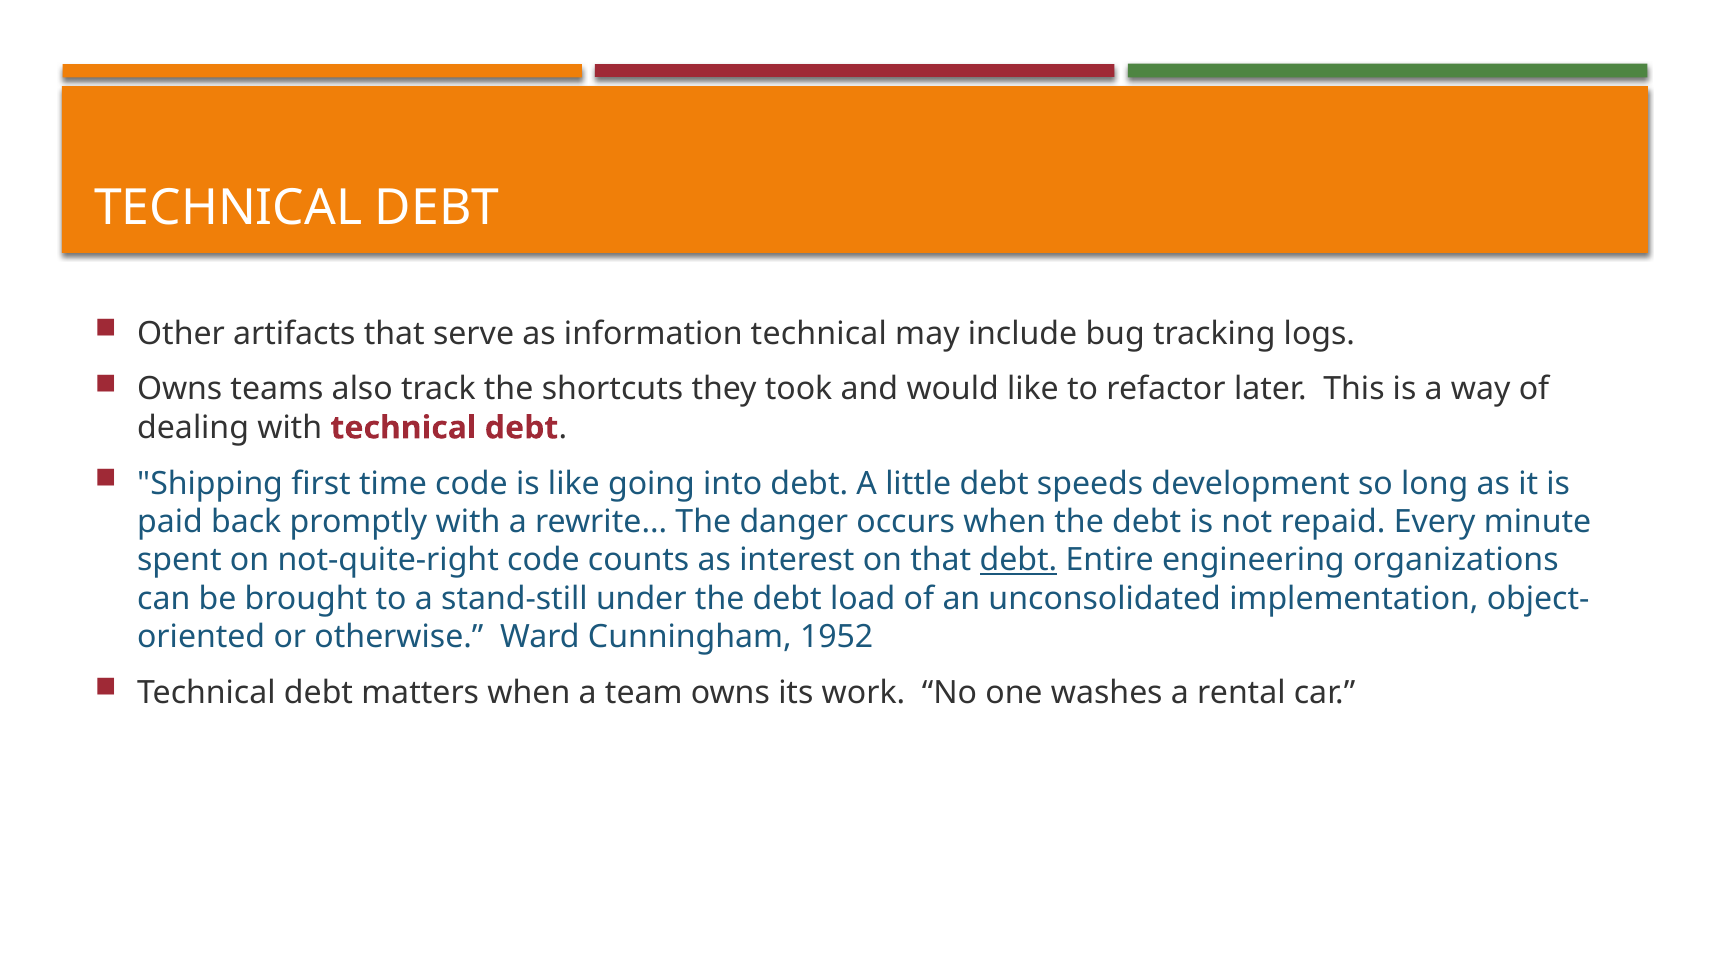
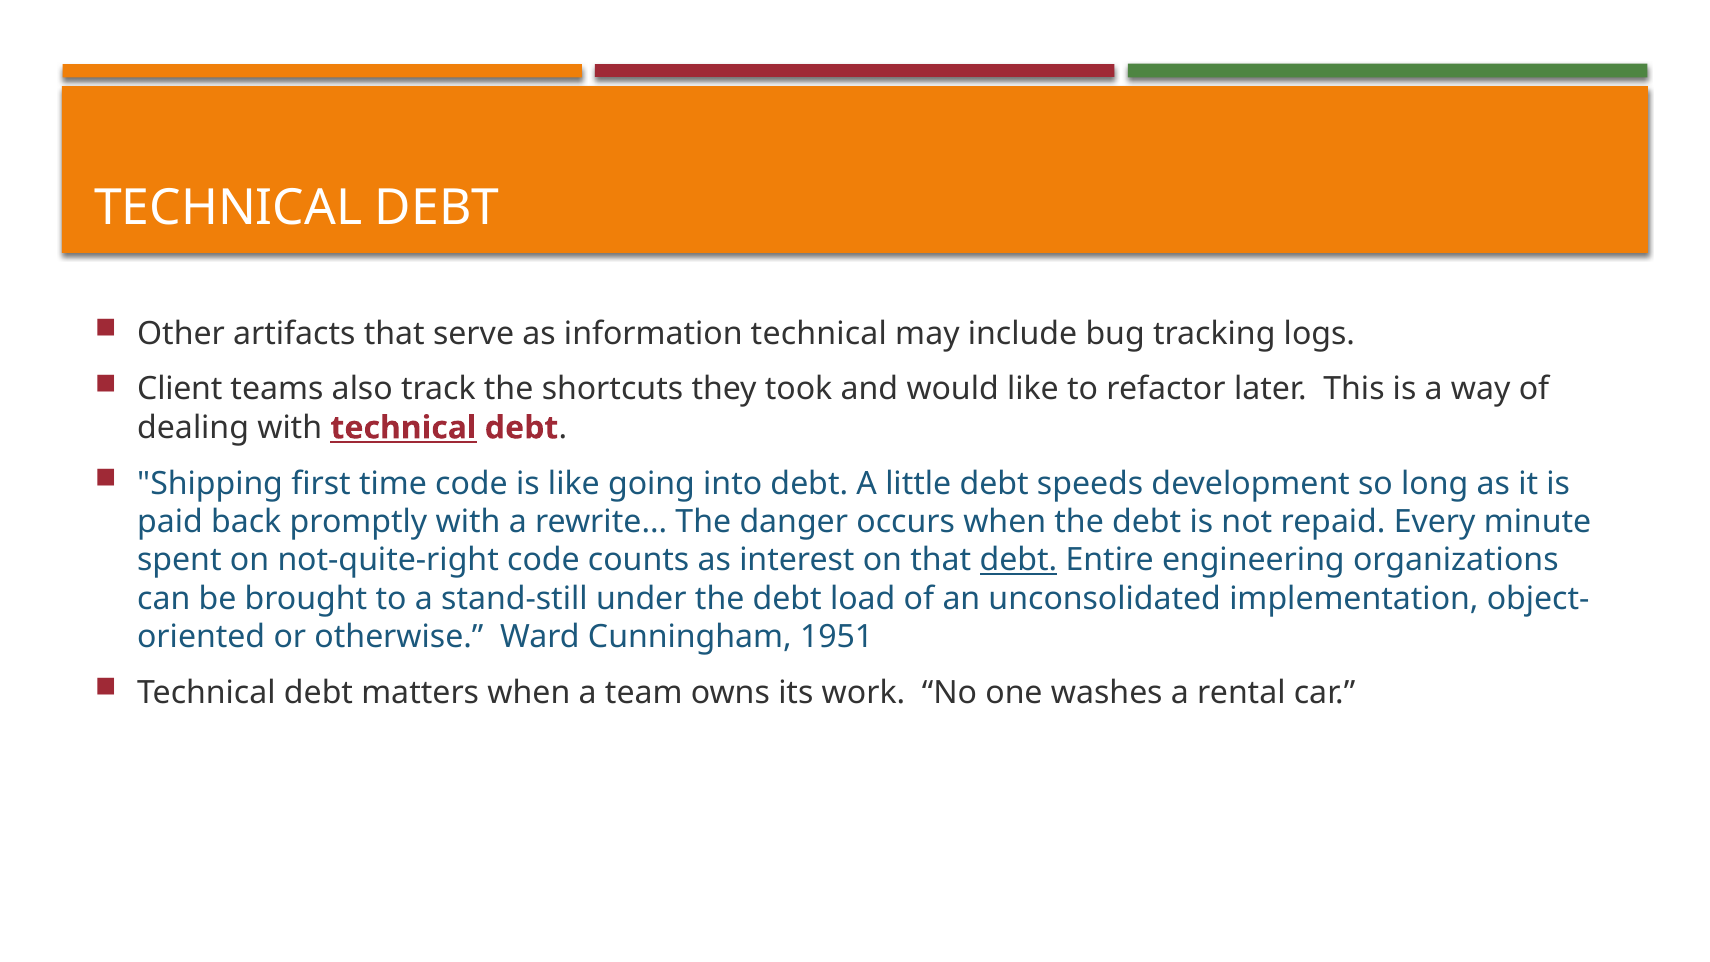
Owns at (180, 389): Owns -> Client
technical at (403, 428) underline: none -> present
1952: 1952 -> 1951
